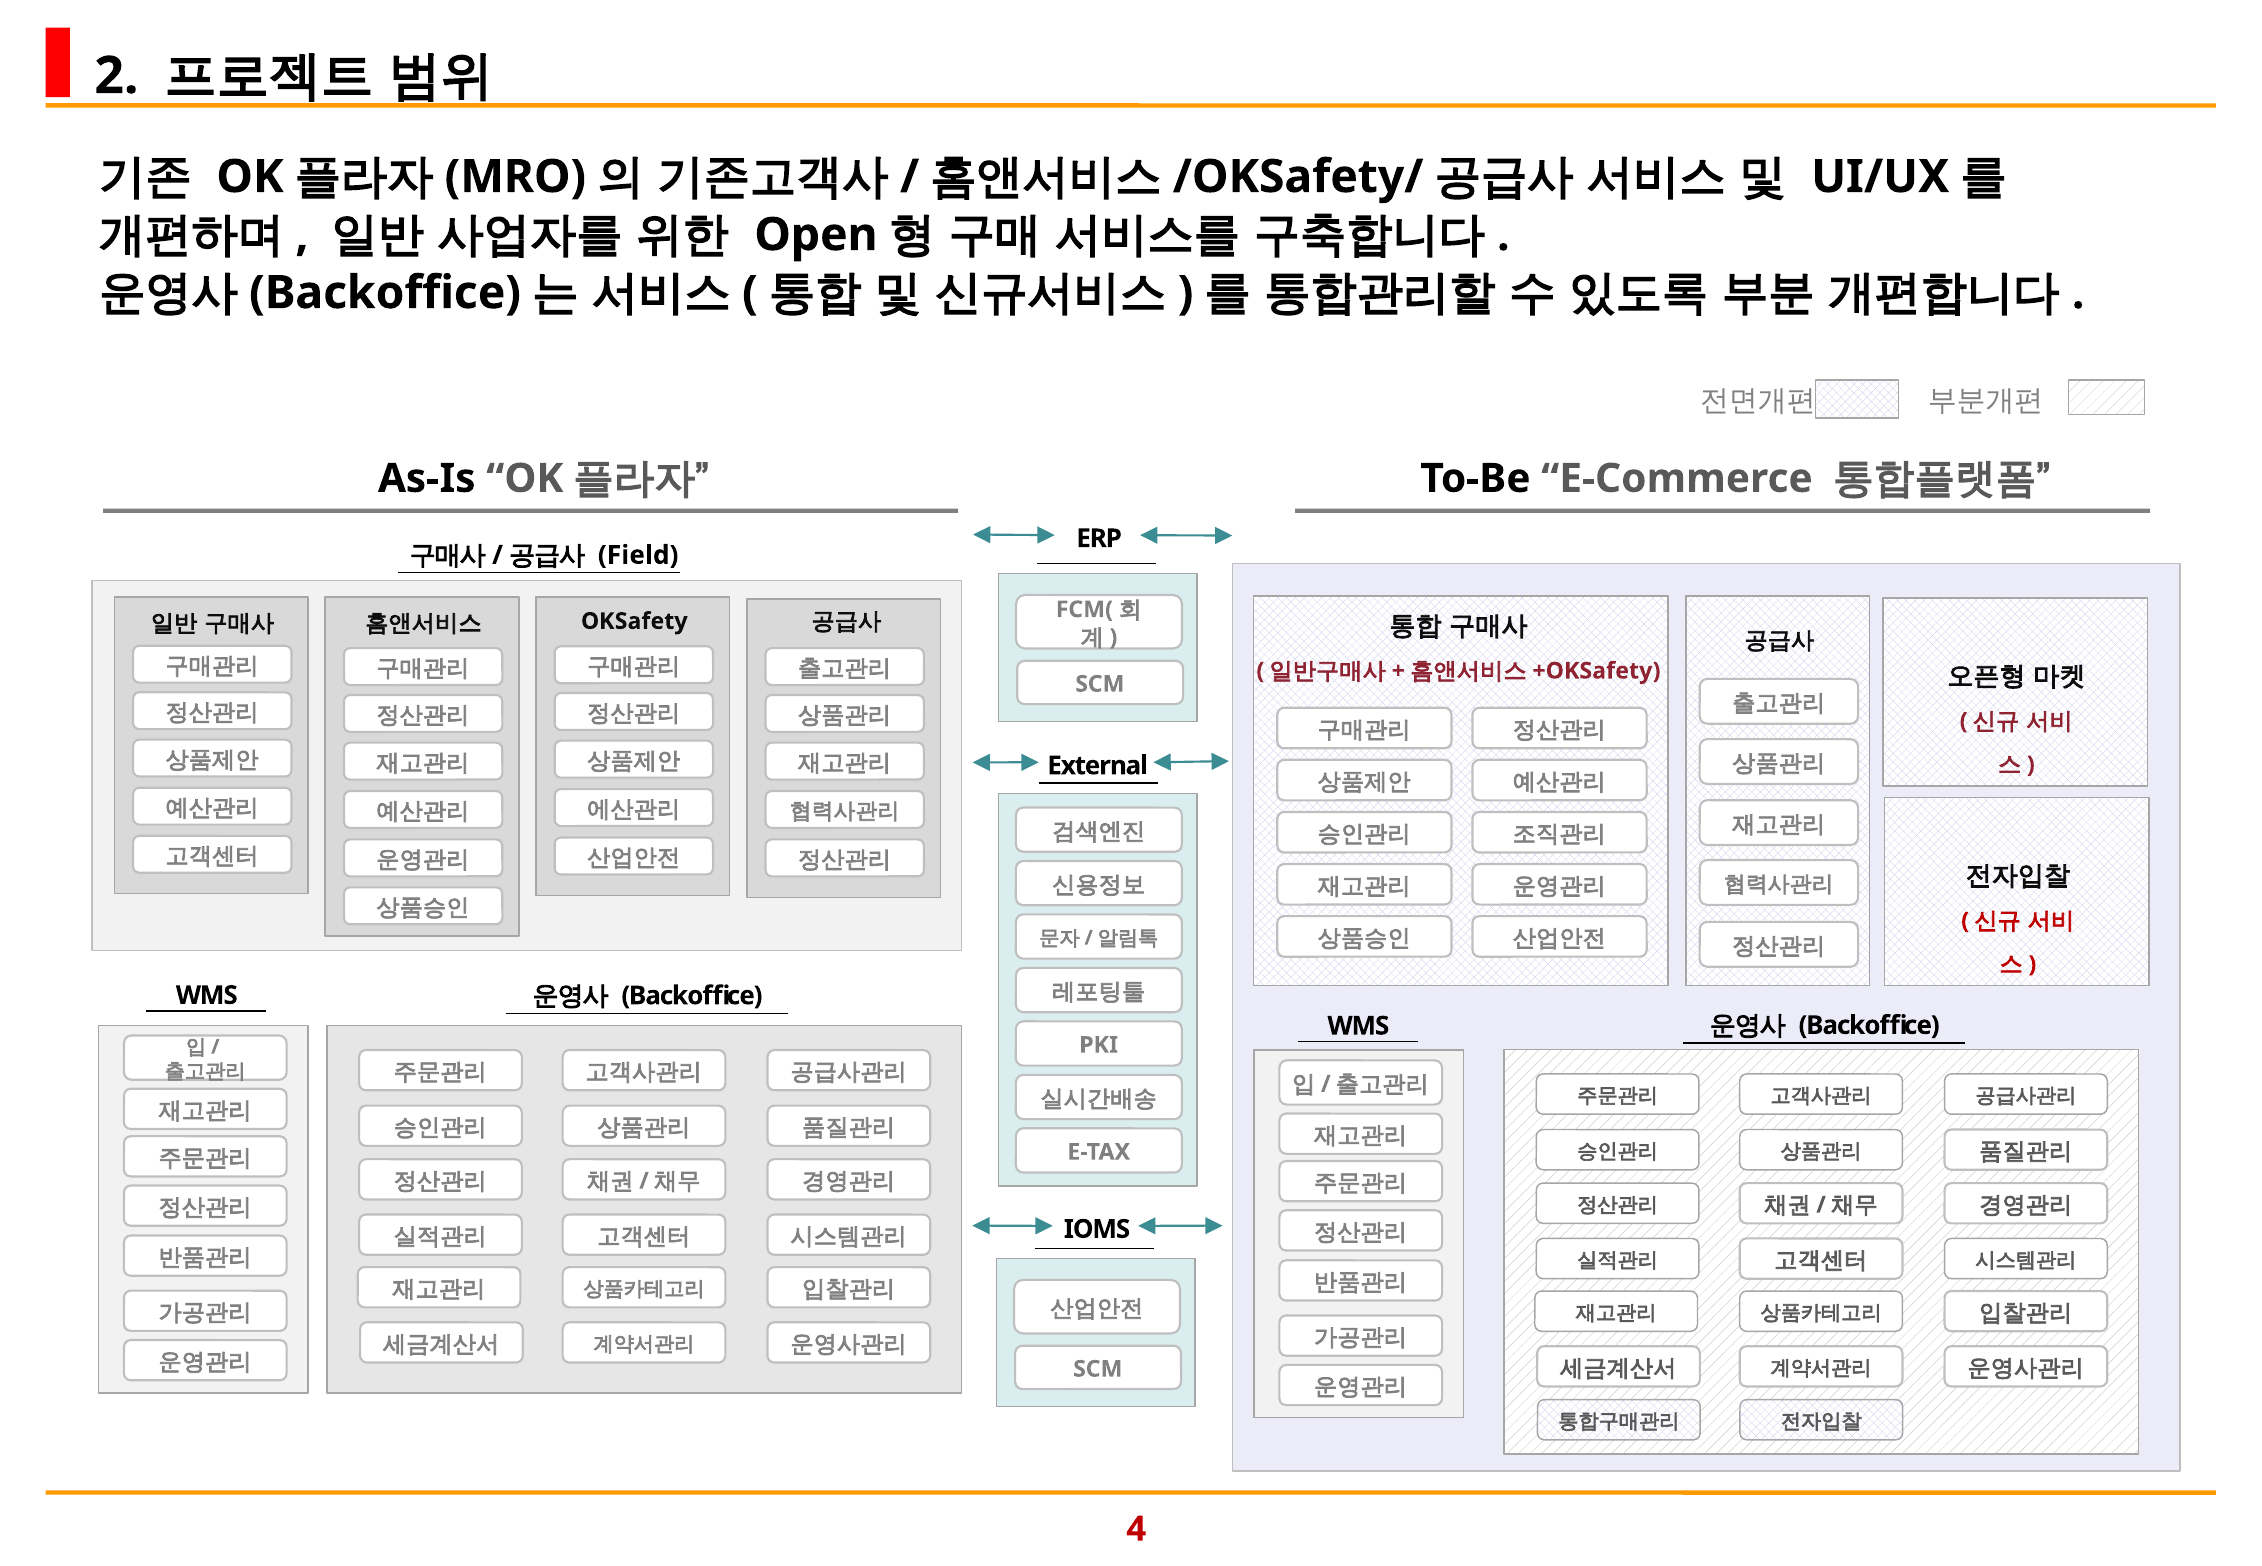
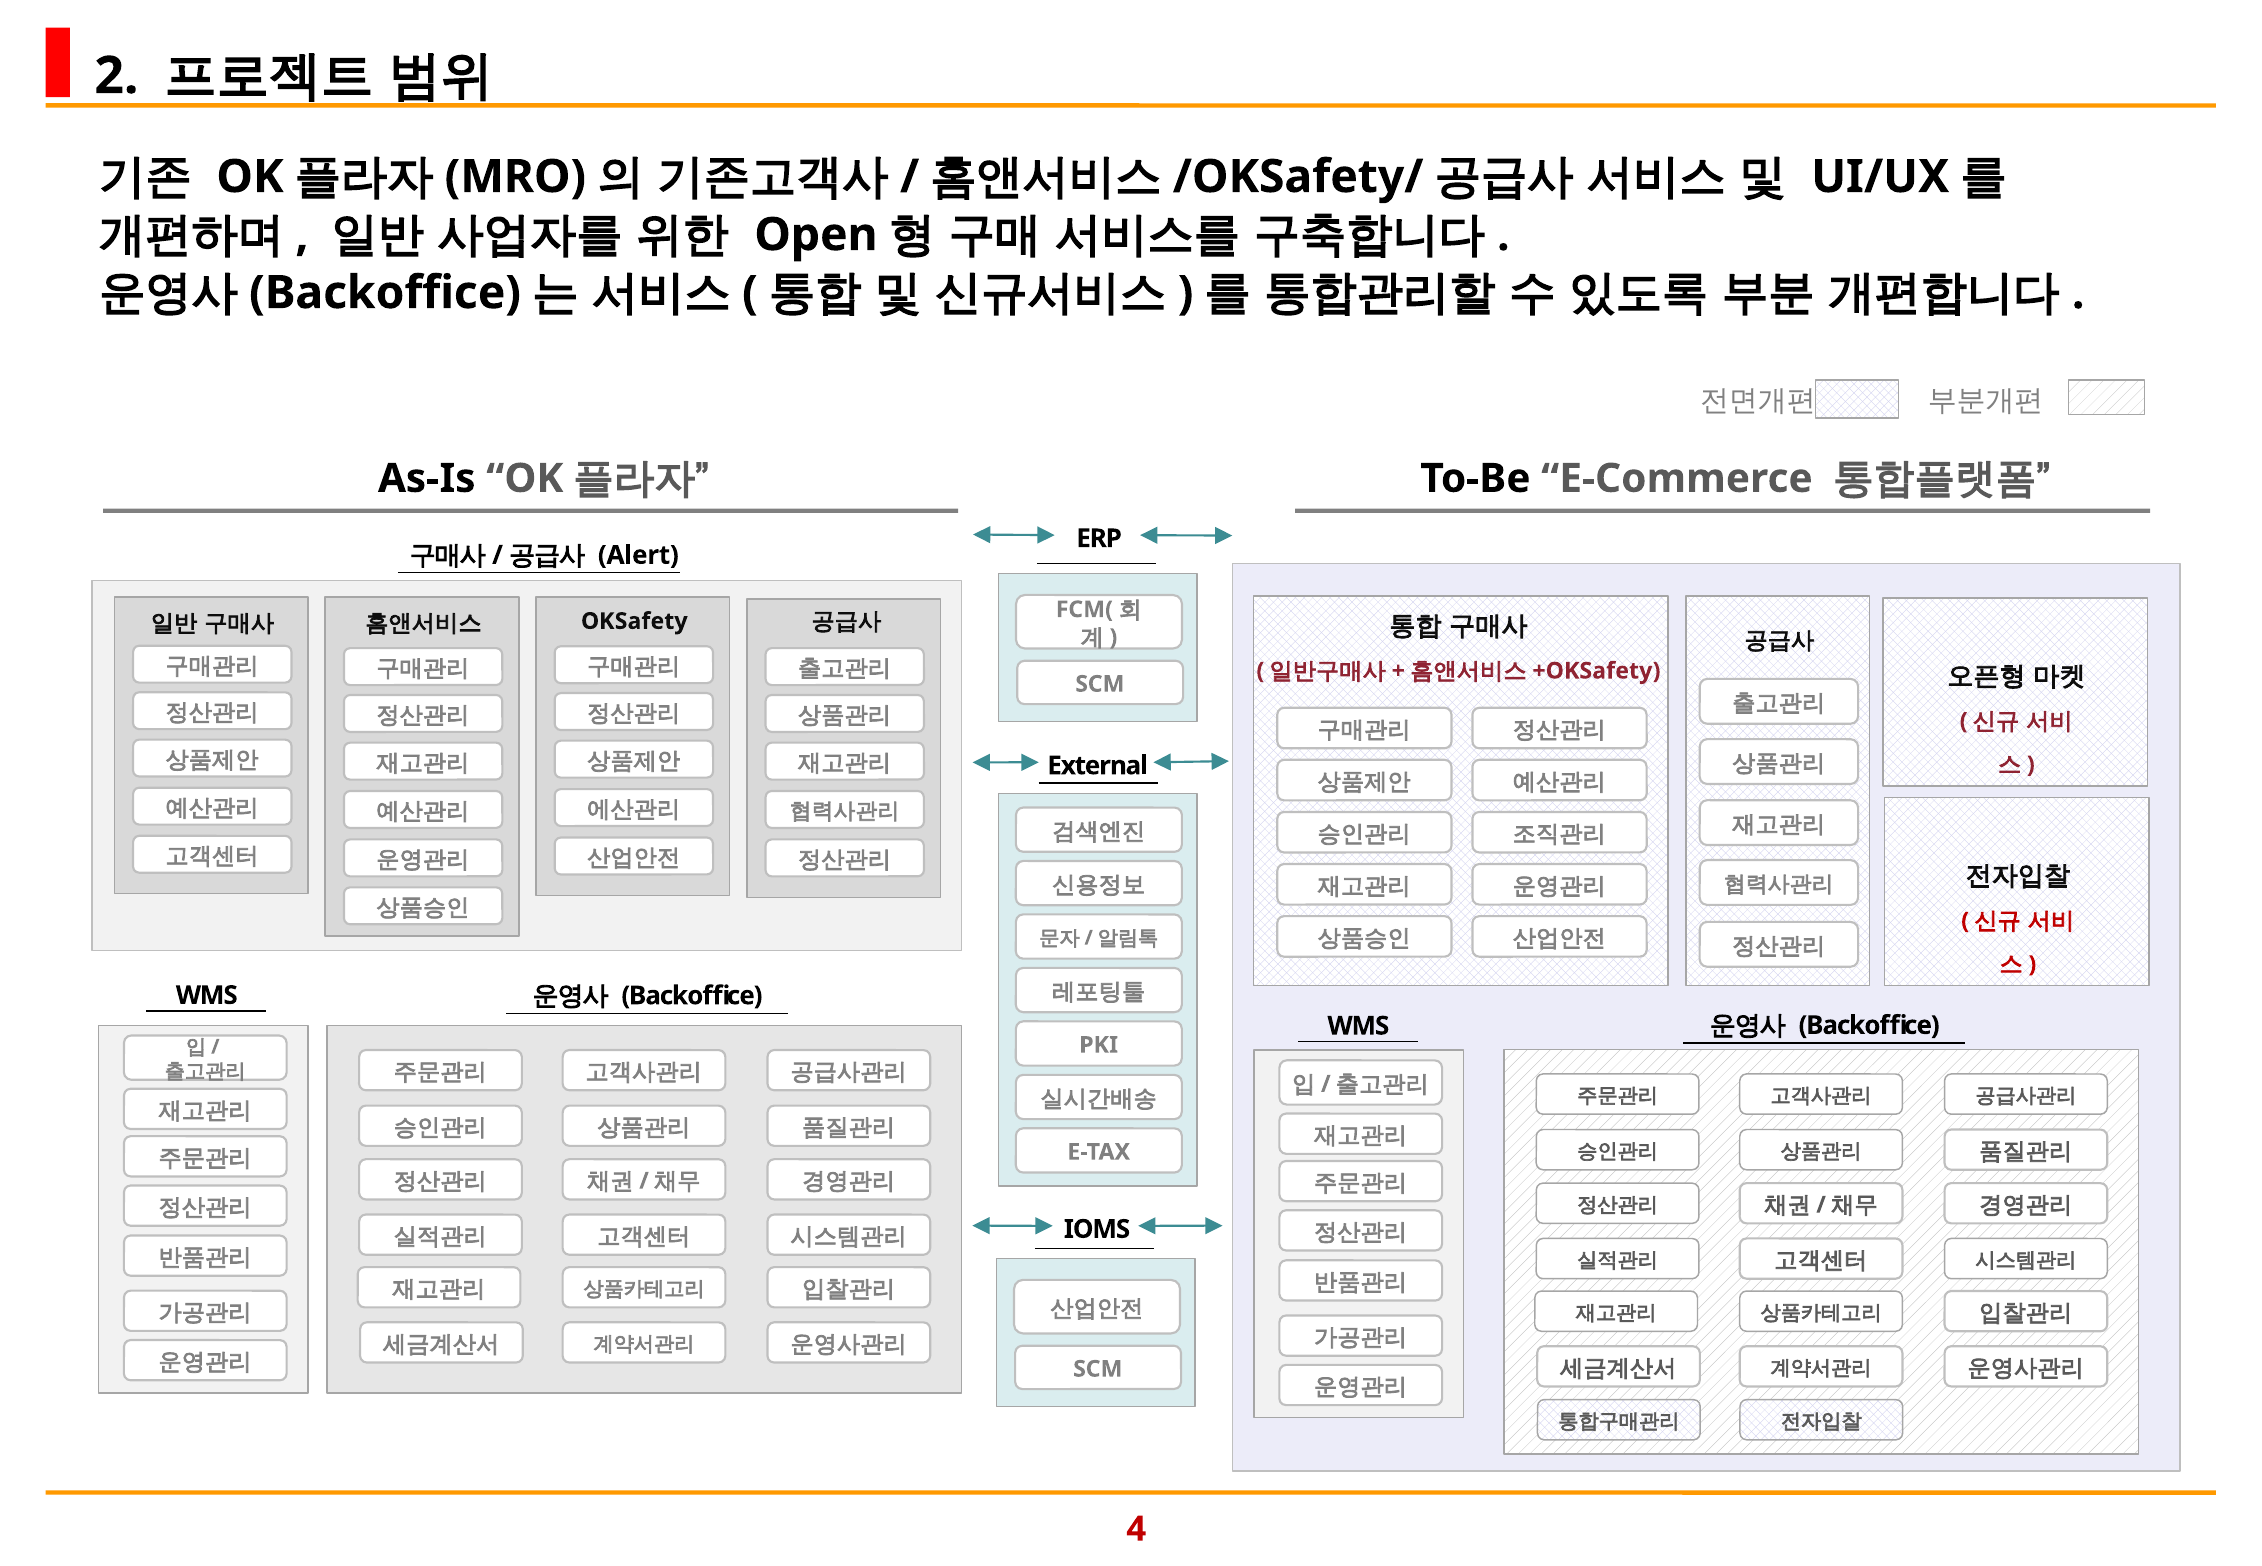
Field: Field -> Alert
